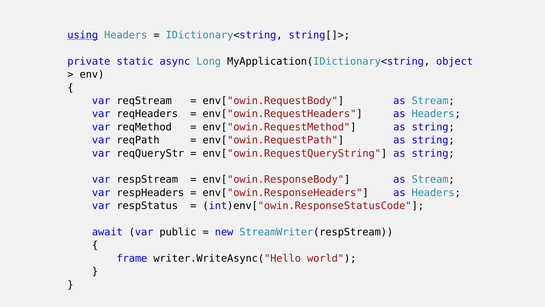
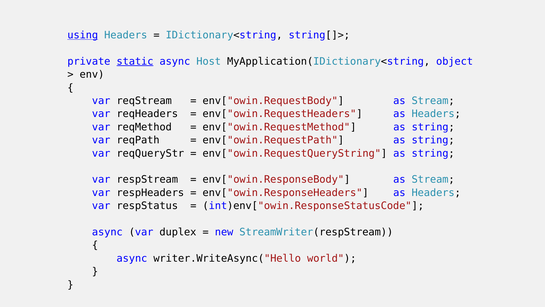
static underline: none -> present
Long: Long -> Host
await at (107, 232): await -> async
public: public -> duplex
frame at (132, 258): frame -> async
